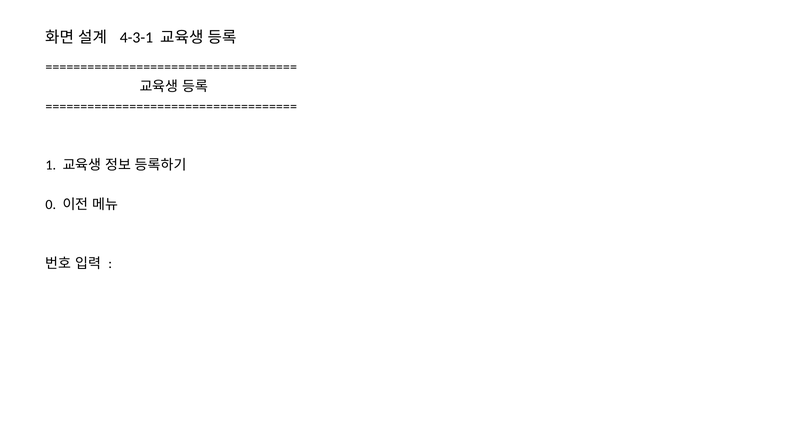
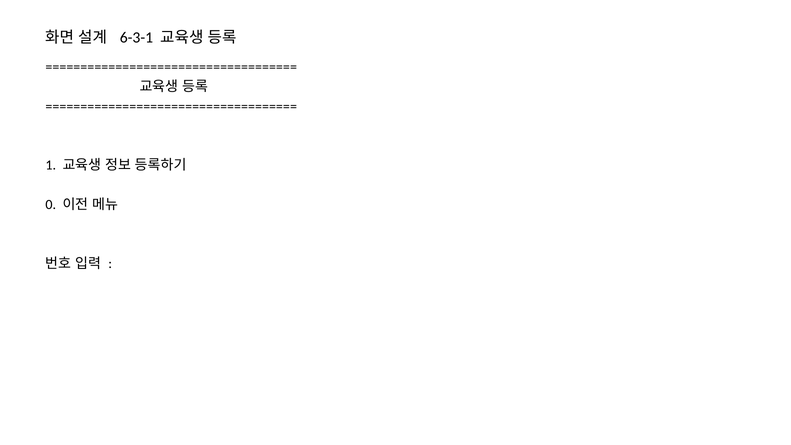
4-3-1: 4-3-1 -> 6-3-1
